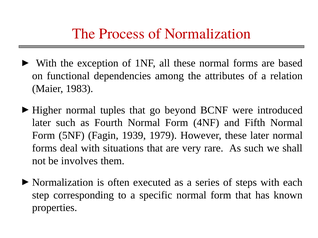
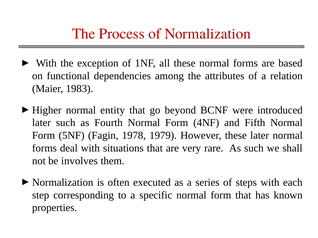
tuples: tuples -> entity
1939: 1939 -> 1978
